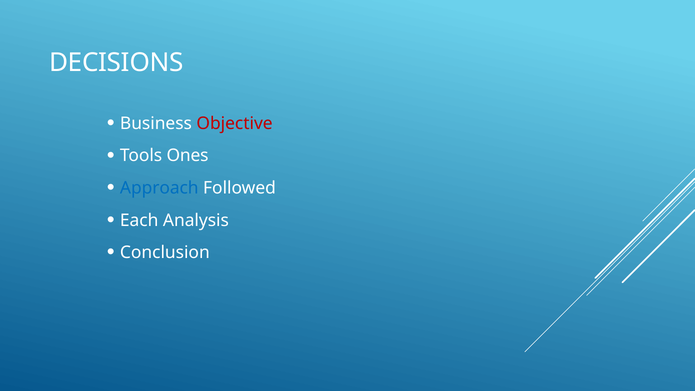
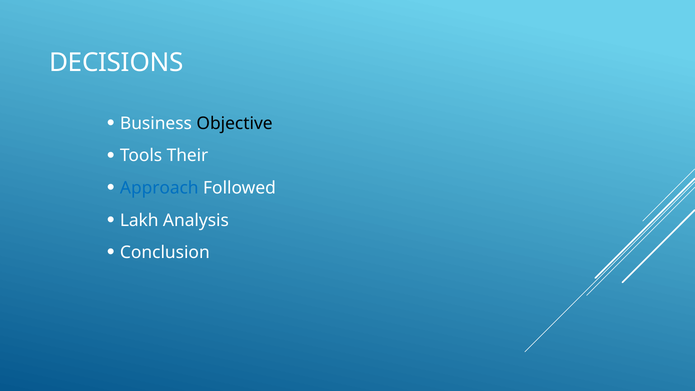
Objective colour: red -> black
Ones: Ones -> Their
Each: Each -> Lakh
